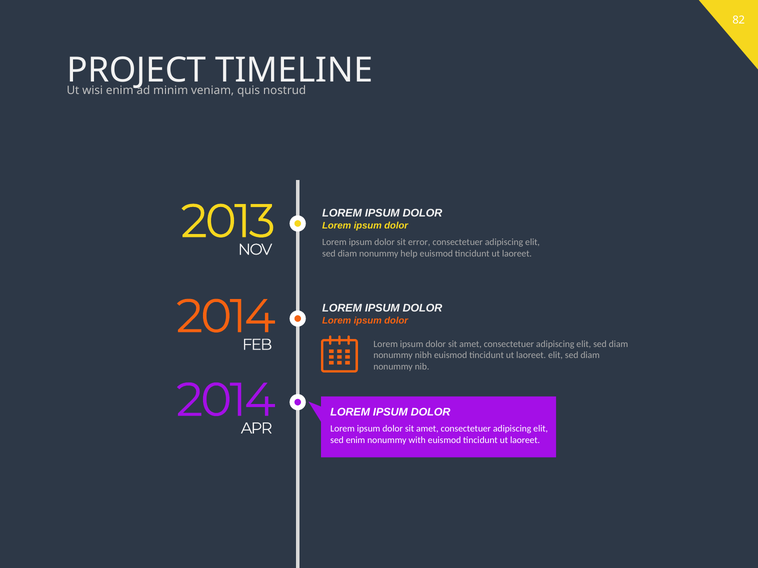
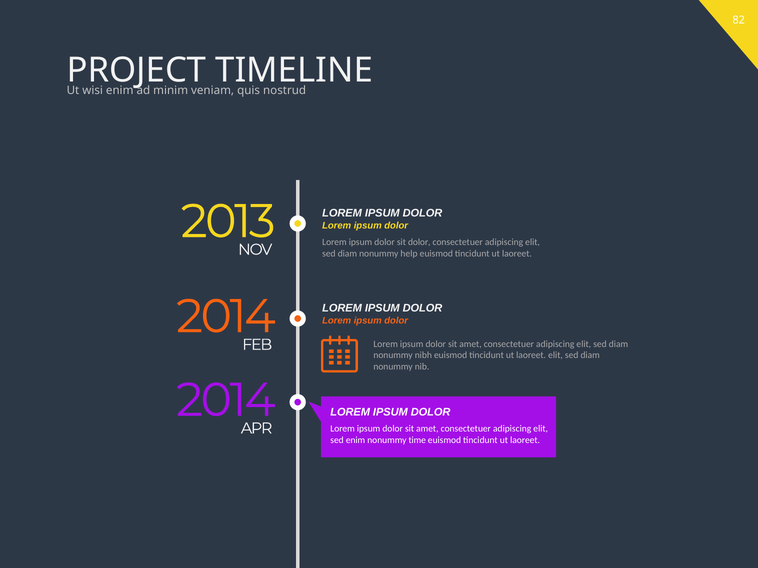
sit error: error -> dolor
with: with -> time
